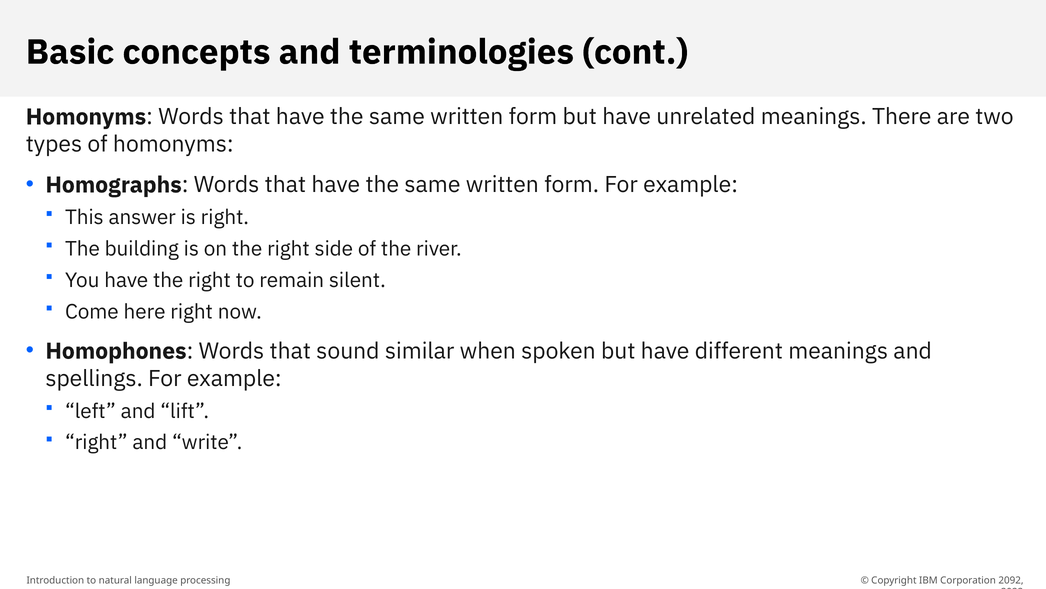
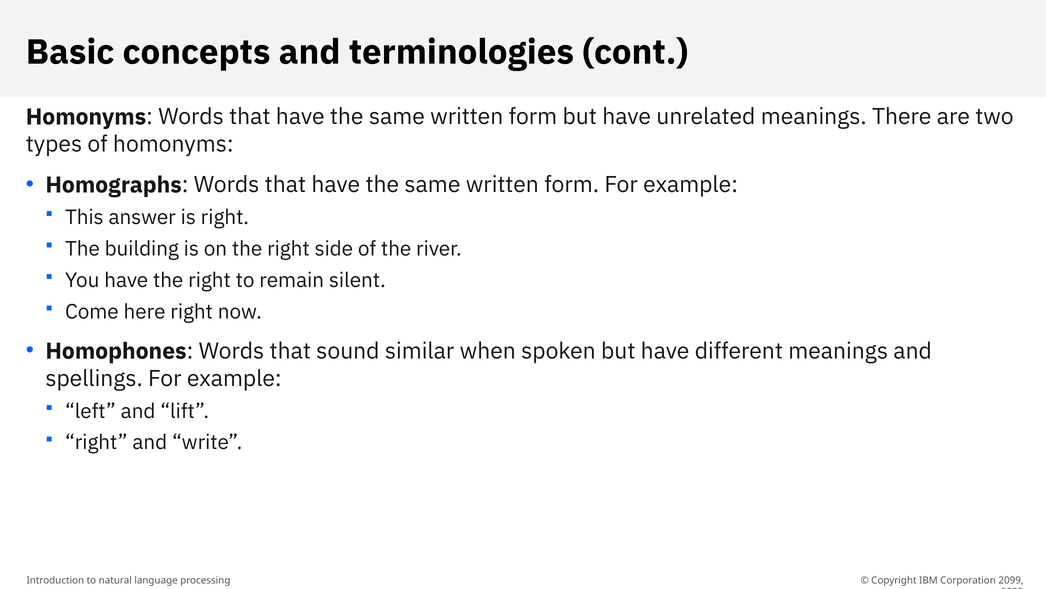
2092: 2092 -> 2099
